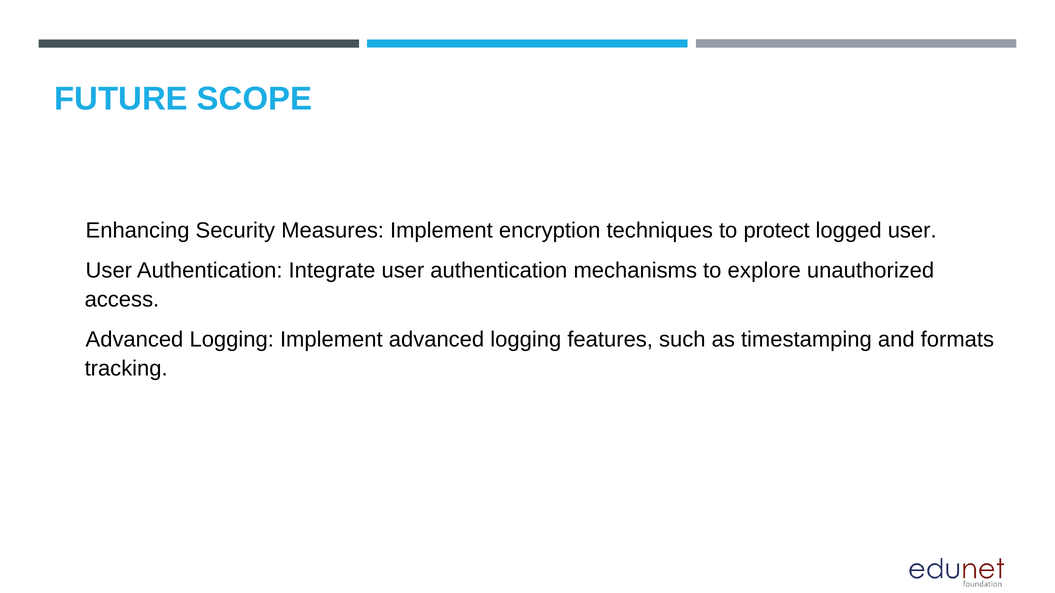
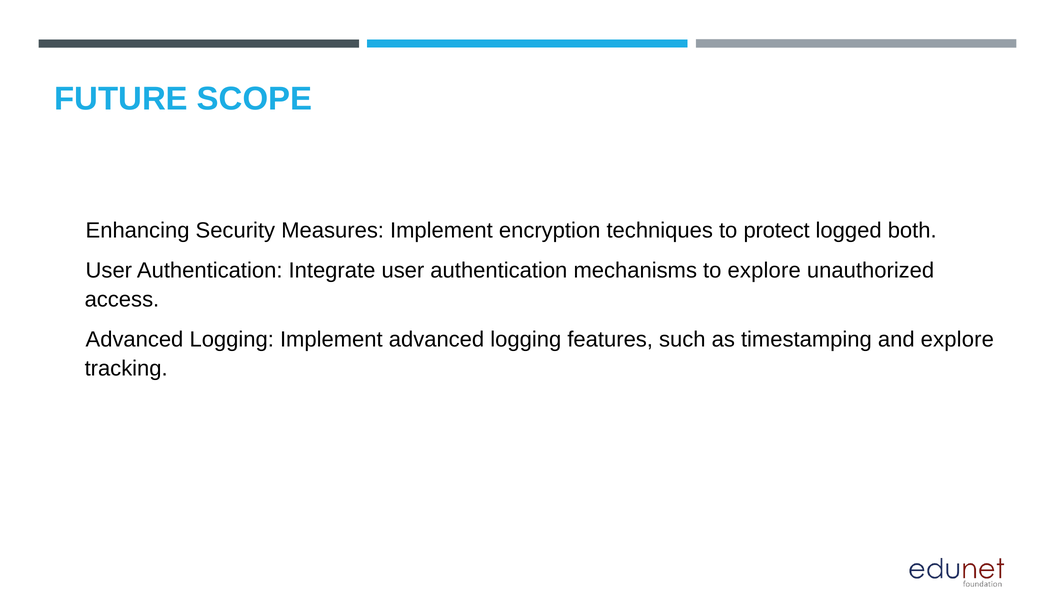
logged user: user -> both
and formats: formats -> explore
